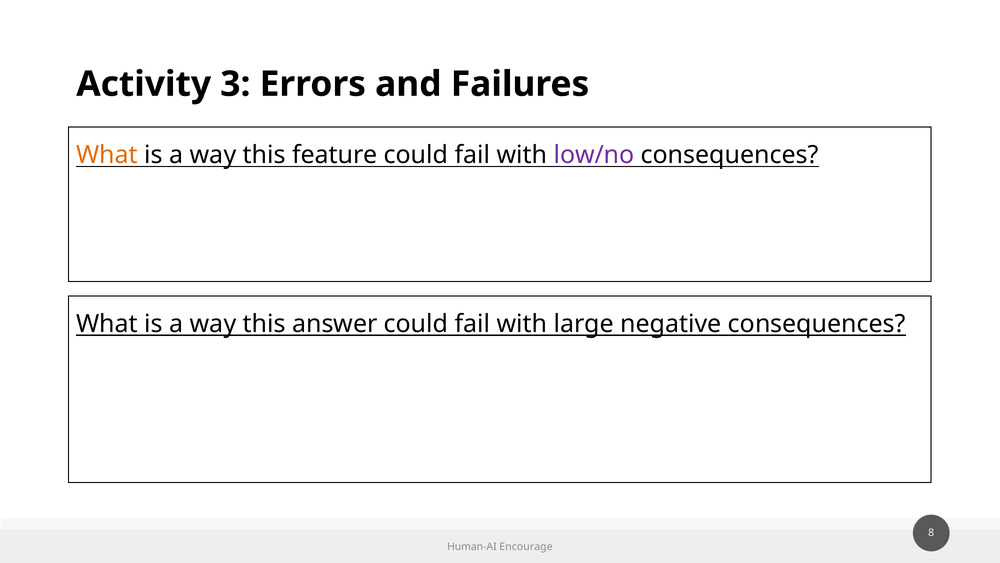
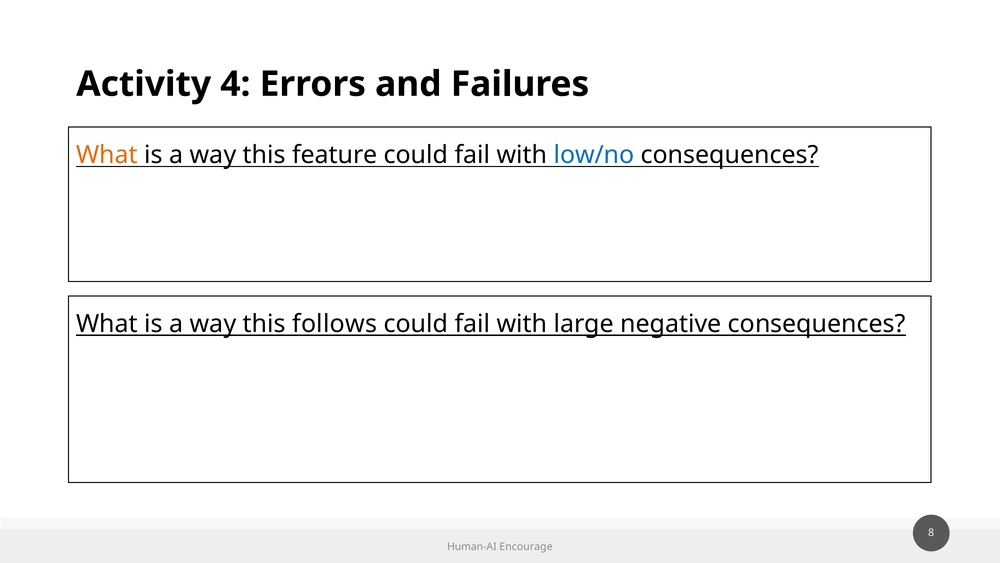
3: 3 -> 4
low/no colour: purple -> blue
answer: answer -> follows
